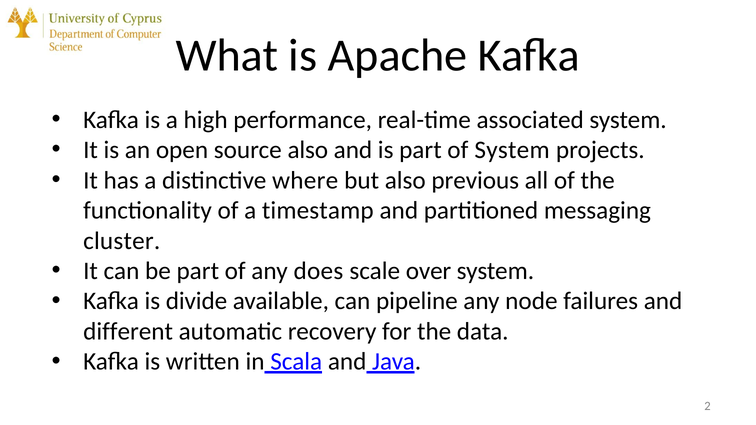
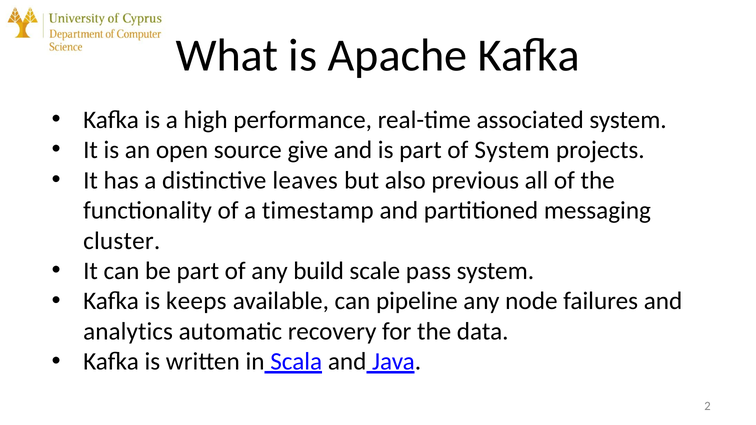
source also: also -> give
where: where -> leaves
does: does -> build
over: over -> pass
divide: divide -> keeps
different: different -> analytics
